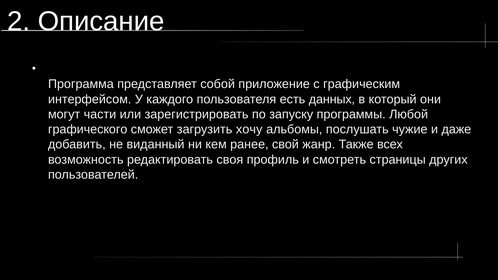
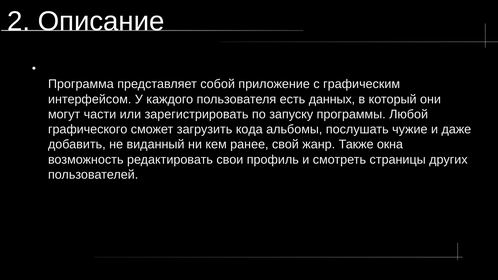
хочу: хочу -> кода
всех: всех -> окна
своя: своя -> свои
